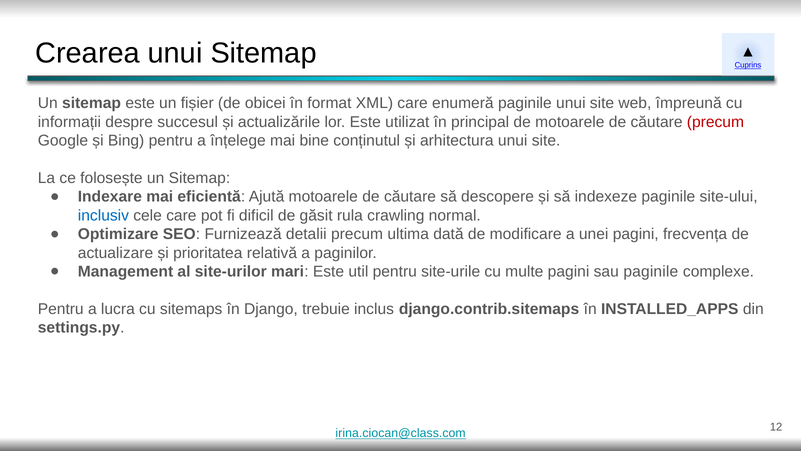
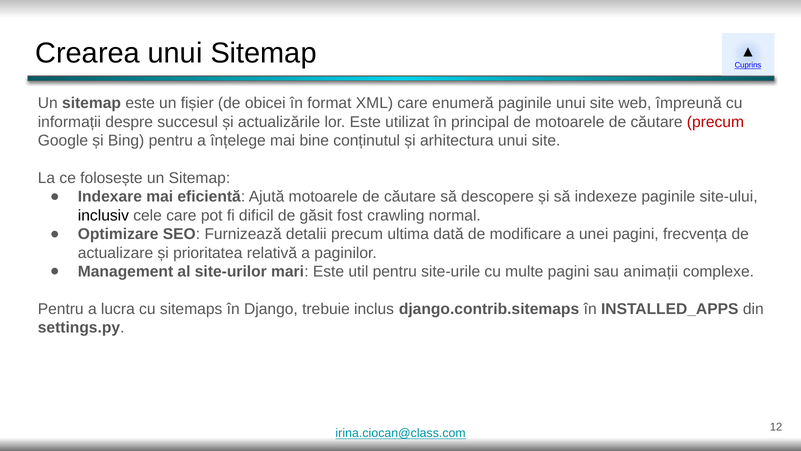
inclusiv colour: blue -> black
rula: rula -> fost
sau paginile: paginile -> animații
